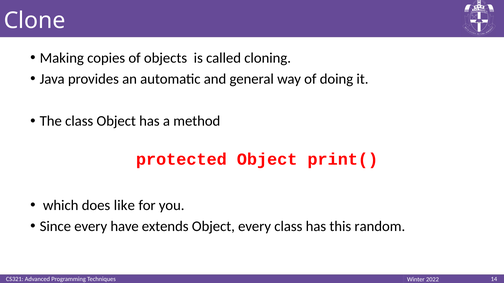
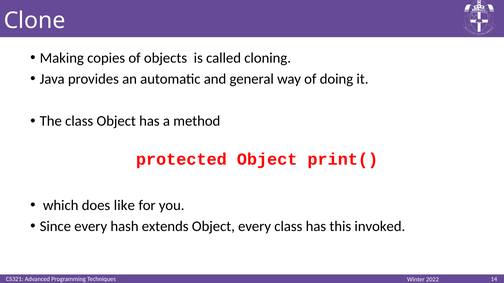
have: have -> hash
random: random -> invoked
